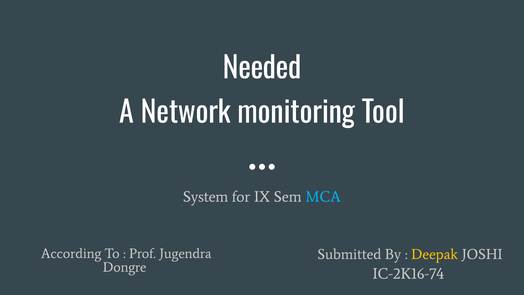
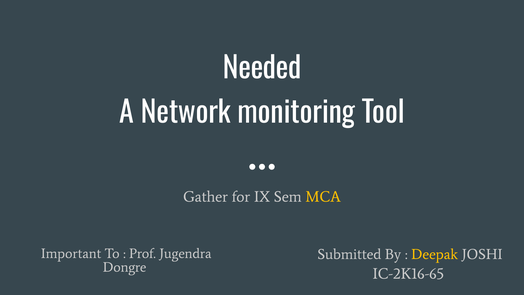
System: System -> Gather
MCA colour: light blue -> yellow
According: According -> Important
IC-2K16-74: IC-2K16-74 -> IC-2K16-65
